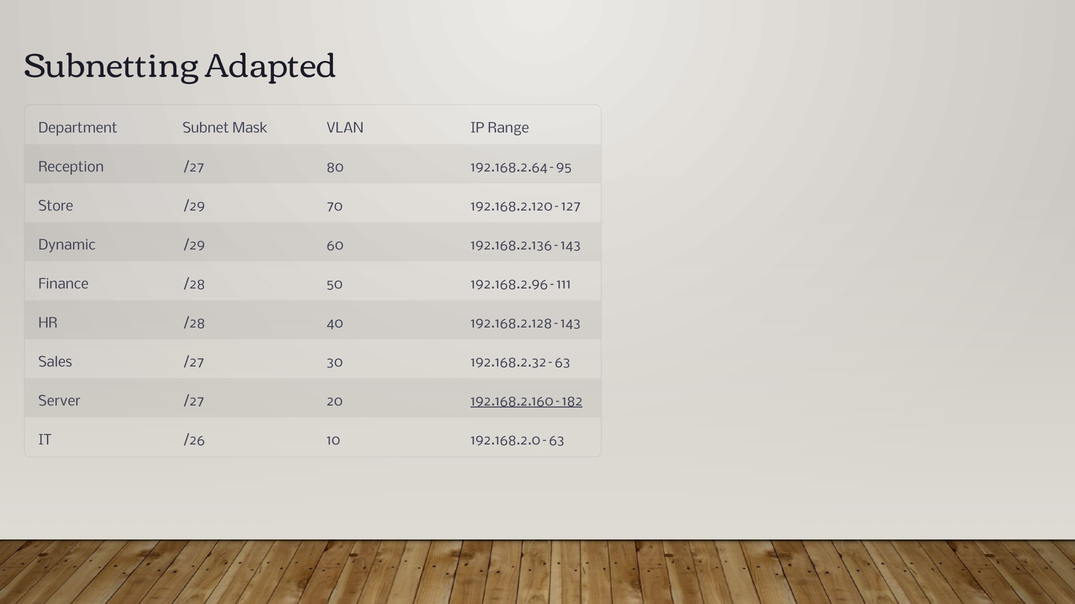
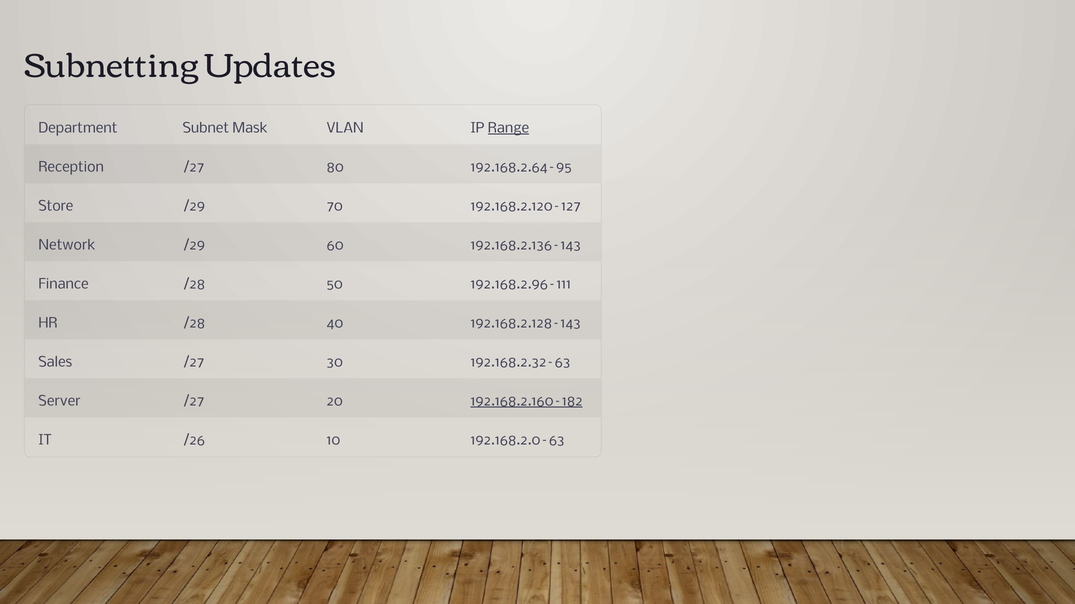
Adapted: Adapted -> Updates
Range underline: none -> present
Dynamic: Dynamic -> Network
